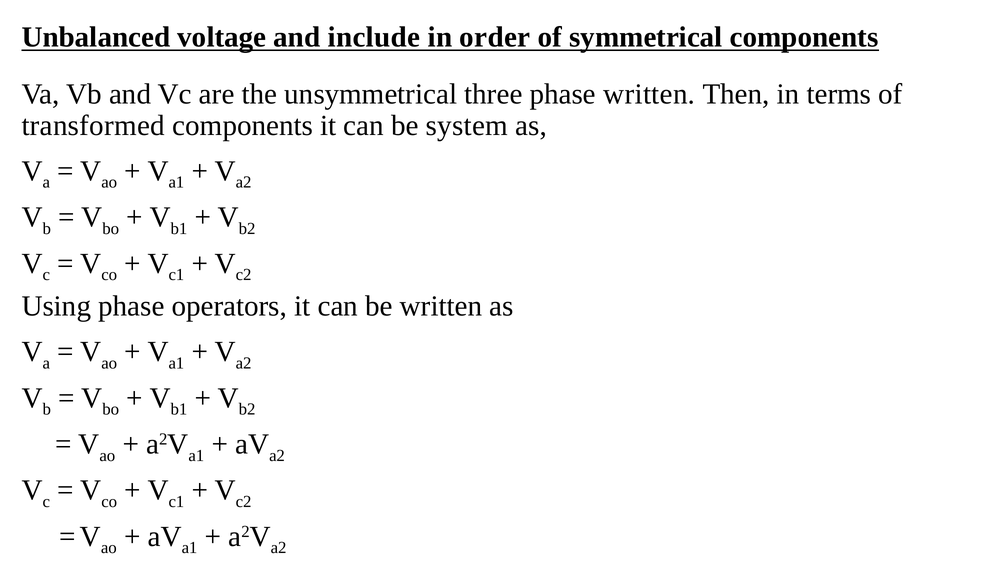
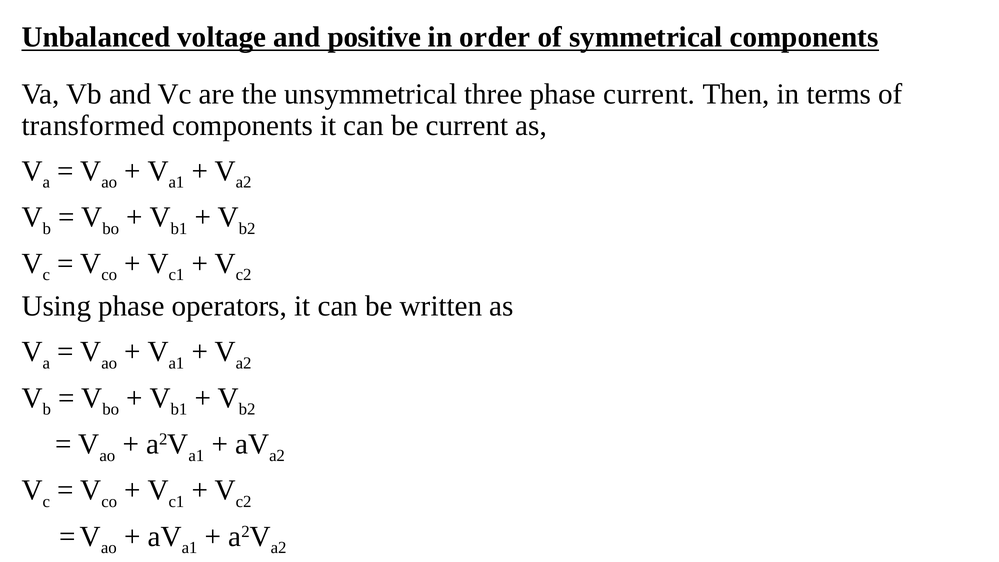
include: include -> positive
phase written: written -> current
be system: system -> current
